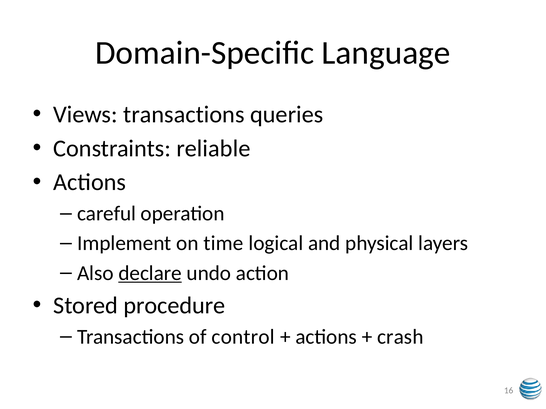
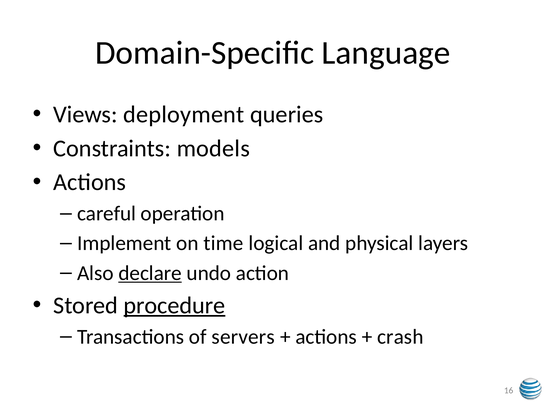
Views transactions: transactions -> deployment
reliable: reliable -> models
procedure underline: none -> present
control: control -> servers
